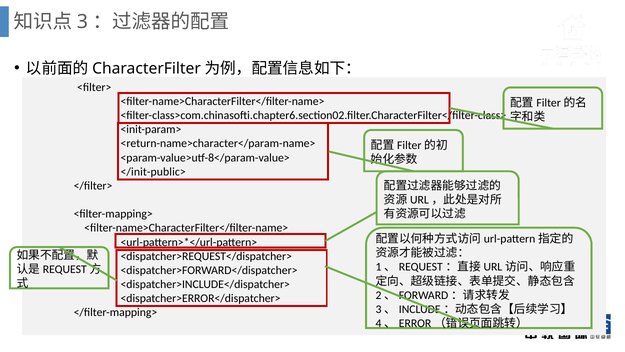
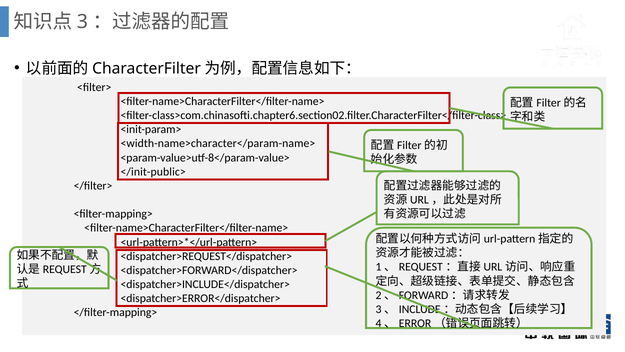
<return-name>character</param-name>: <return-name>character</param-name> -> <width-name>character</param-name>
